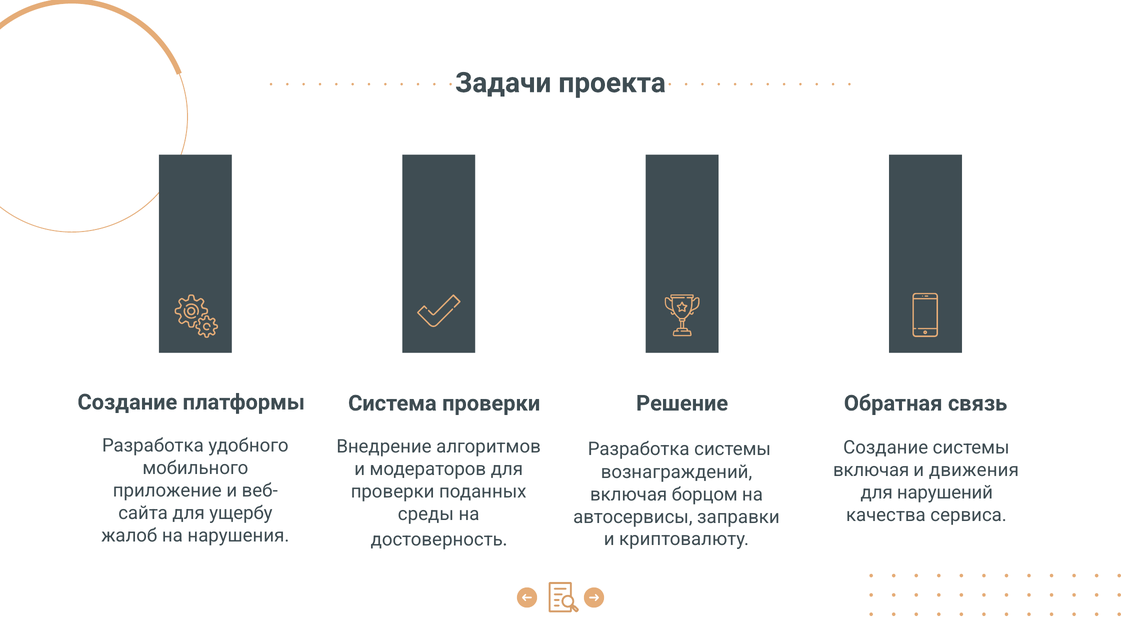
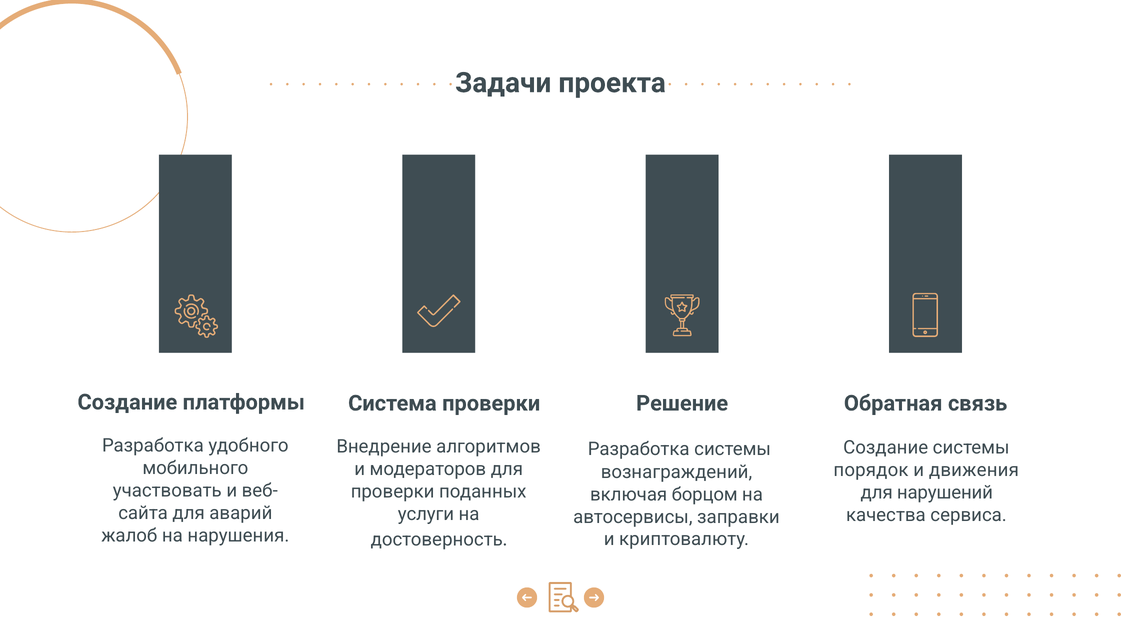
включая at (871, 470): включая -> порядок
приложение: приложение -> участвовать
ущербу: ущербу -> аварий
среды: среды -> услуги
